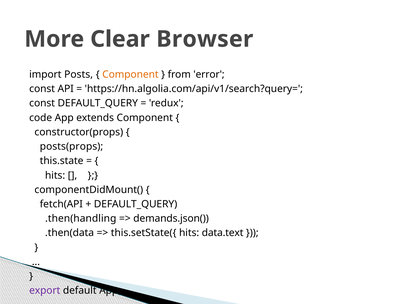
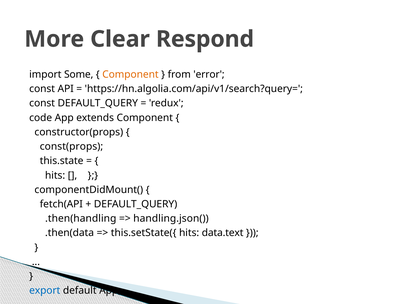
Browser: Browser -> Respond
Posts: Posts -> Some
posts(props: posts(props -> const(props
demands.json(: demands.json( -> handling.json(
export colour: purple -> blue
